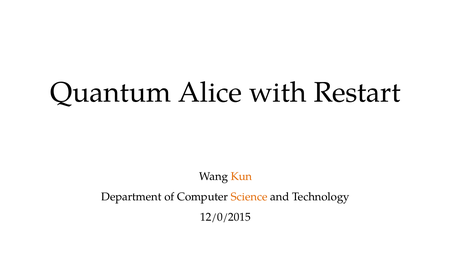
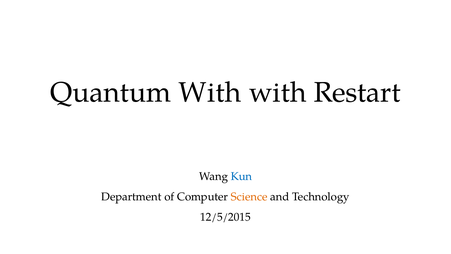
Quantum Alice: Alice -> With
Kun colour: orange -> blue
12/0/2015: 12/0/2015 -> 12/5/2015
